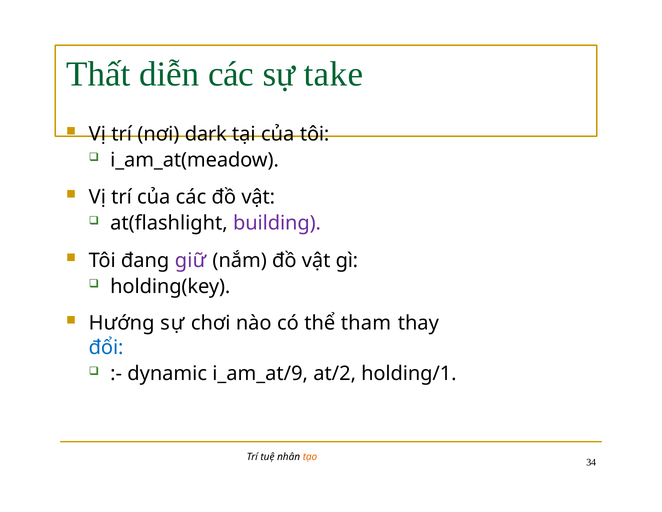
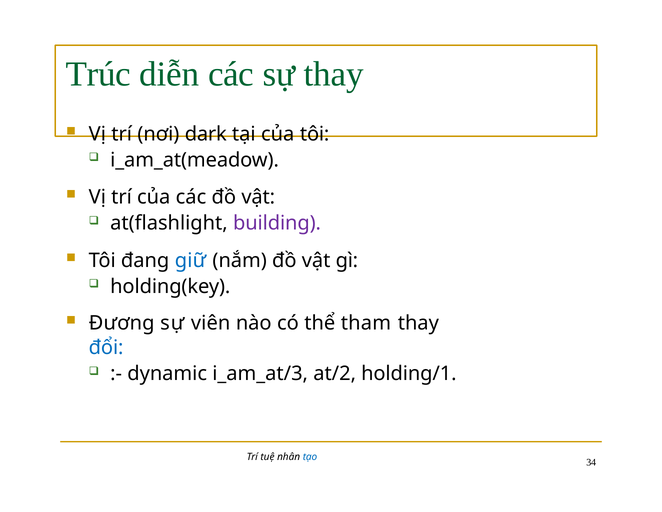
Thất: Thất -> Trúc
sự take: take -> thay
giữ colour: purple -> blue
Hướng: Hướng -> Đương
chơi: chơi -> viên
i_am_at/9: i_am_at/9 -> i_am_at/3
tạo colour: orange -> blue
